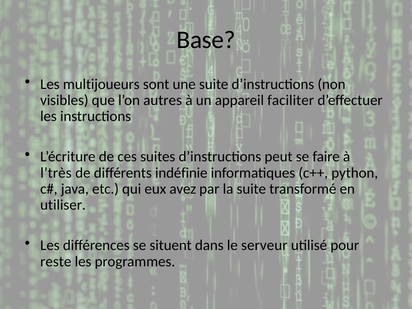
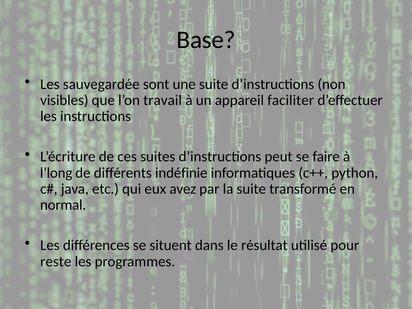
multijoueurs: multijoueurs -> sauvegardée
autres: autres -> travail
l’très: l’très -> l’long
utiliser: utiliser -> normal
serveur: serveur -> résultat
